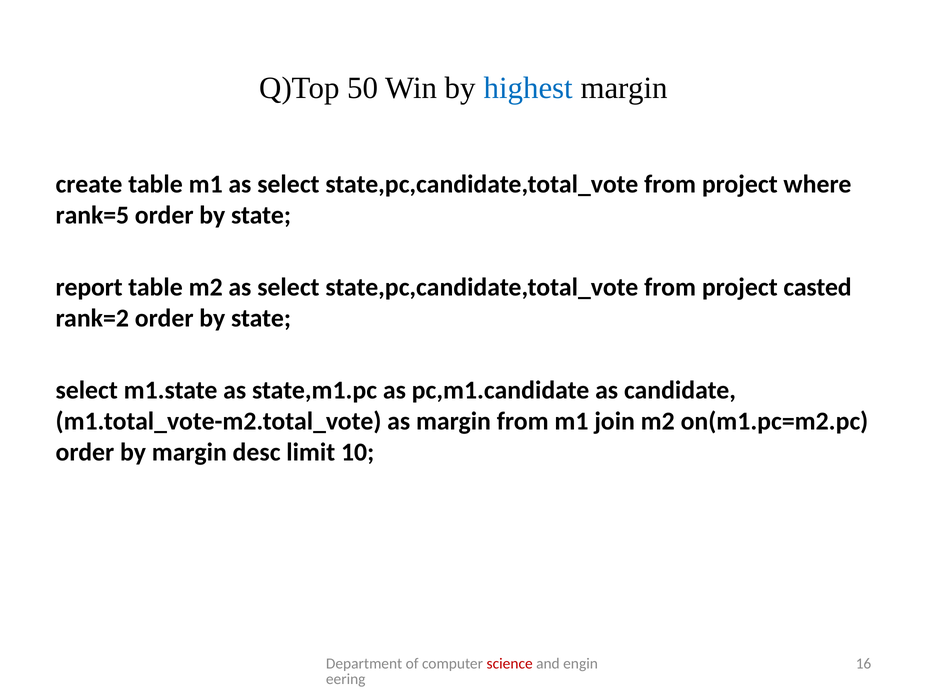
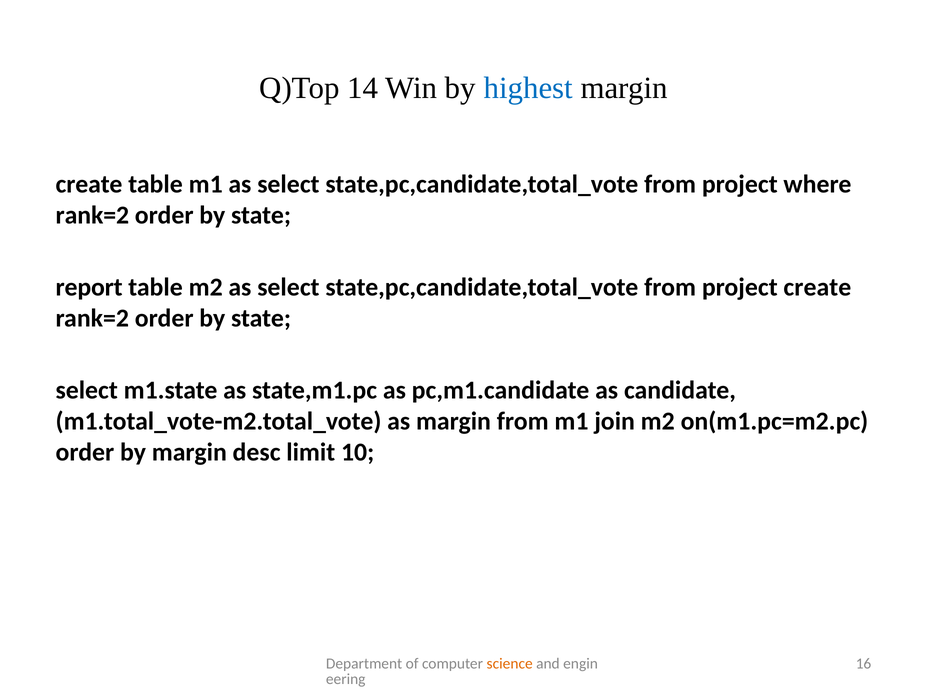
50: 50 -> 14
rank=5 at (92, 215): rank=5 -> rank=2
project casted: casted -> create
science colour: red -> orange
